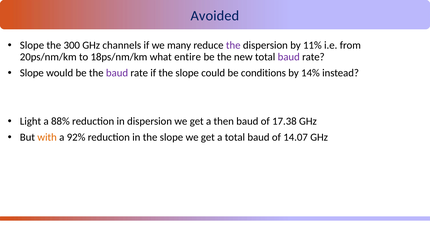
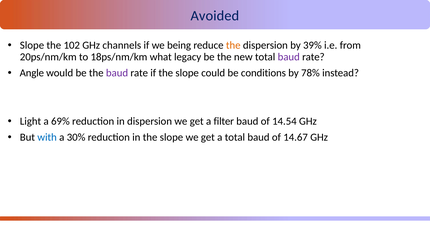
300: 300 -> 102
many: many -> being
the at (233, 45) colour: purple -> orange
11%: 11% -> 39%
entire: entire -> legacy
Slope at (32, 73): Slope -> Angle
14%: 14% -> 78%
88%: 88% -> 69%
then: then -> filter
17.38: 17.38 -> 14.54
with colour: orange -> blue
92%: 92% -> 30%
14.07: 14.07 -> 14.67
